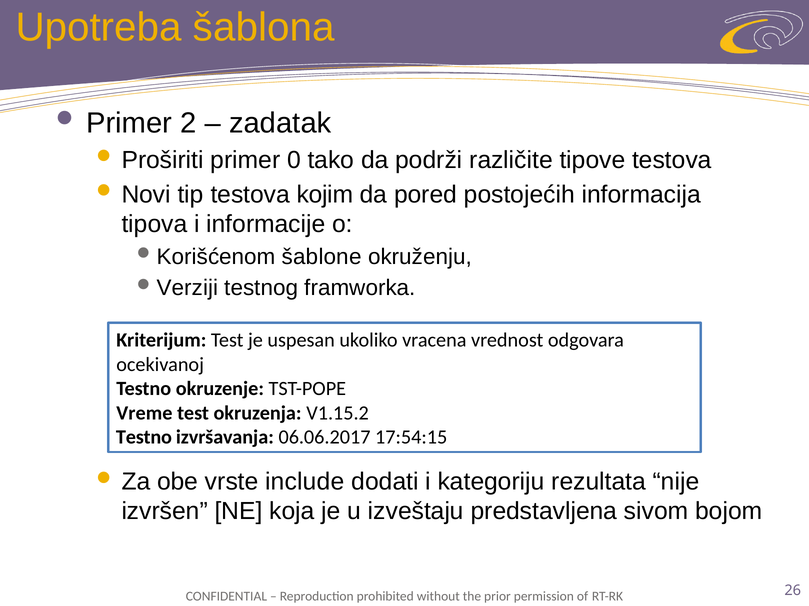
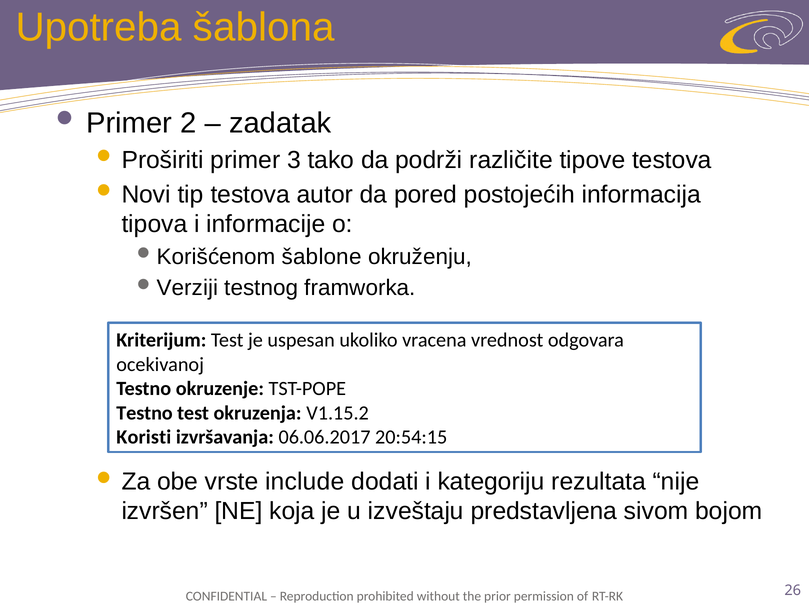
0: 0 -> 3
kojim: kojim -> autor
Vreme at (144, 413): Vreme -> Testno
Testno at (144, 438): Testno -> Koristi
17:54:15: 17:54:15 -> 20:54:15
